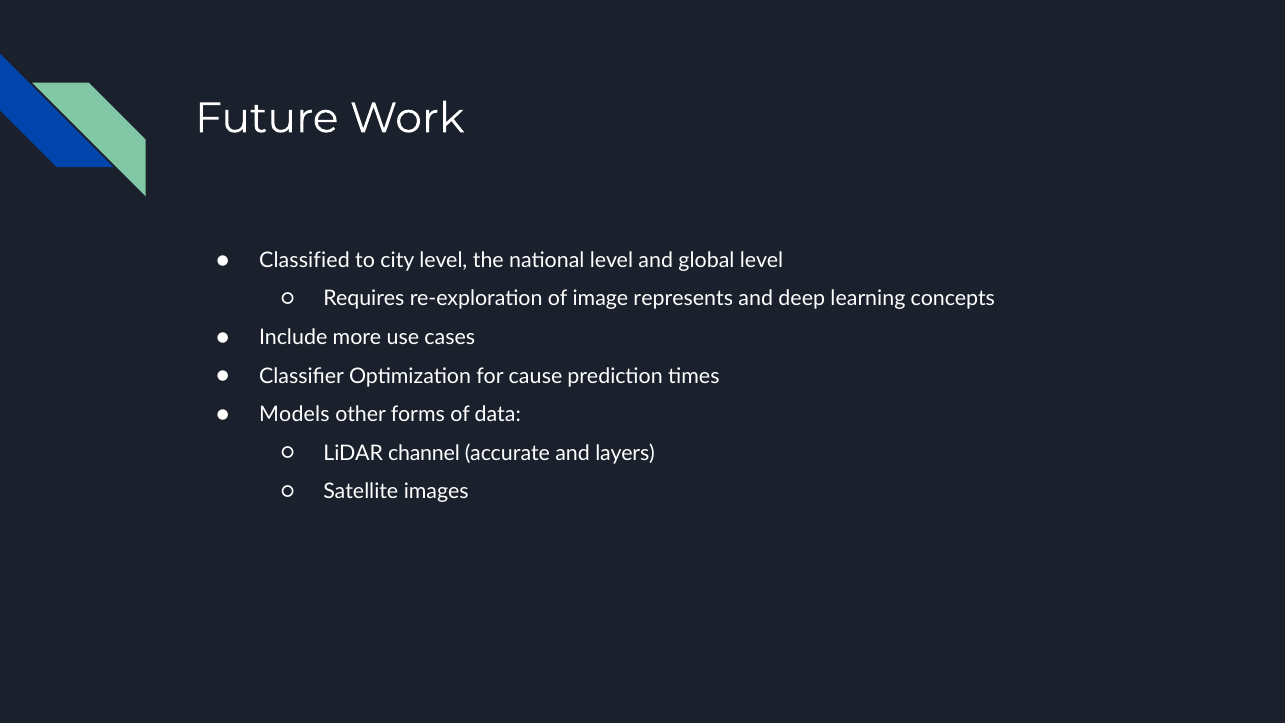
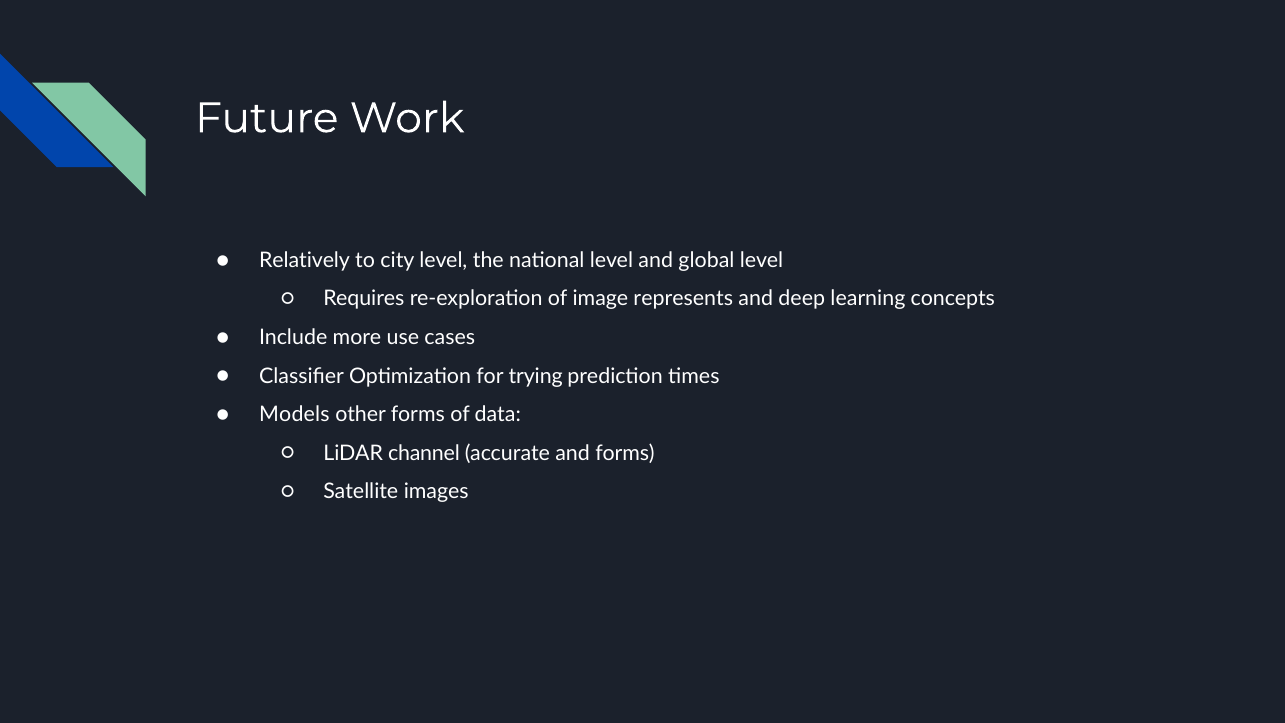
Classified: Classified -> Relatively
cause: cause -> trying
and layers: layers -> forms
